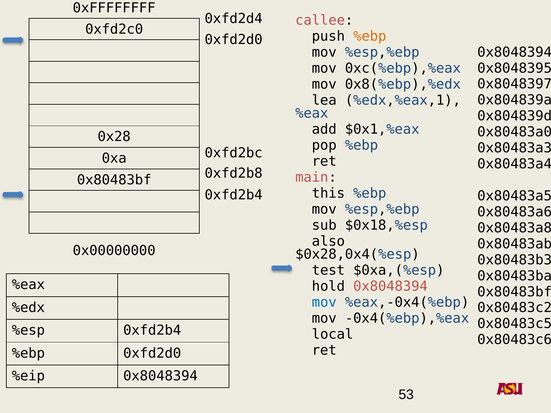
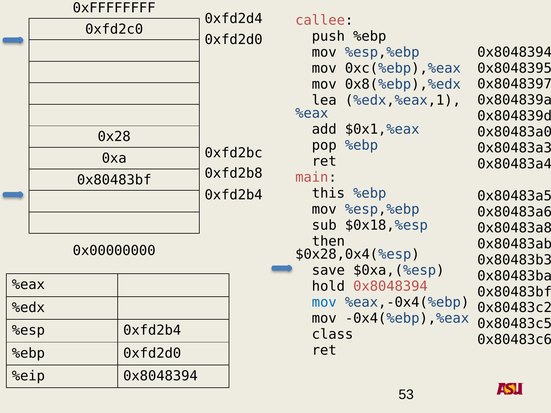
%ebp at (370, 36) colour: orange -> black
also: also -> then
test: test -> save
local: local -> class
